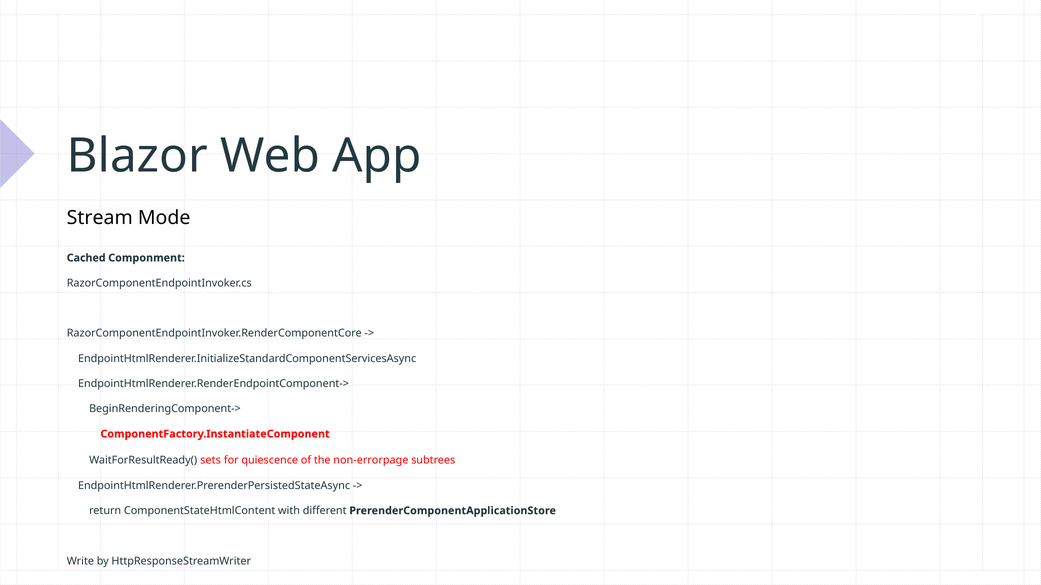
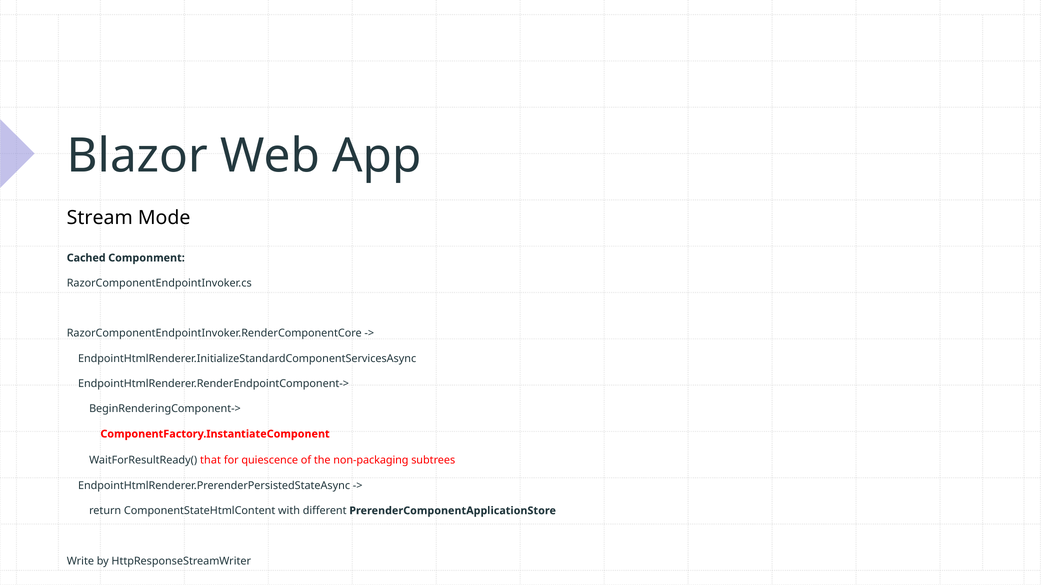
sets: sets -> that
non-errorpage: non-errorpage -> non-packaging
